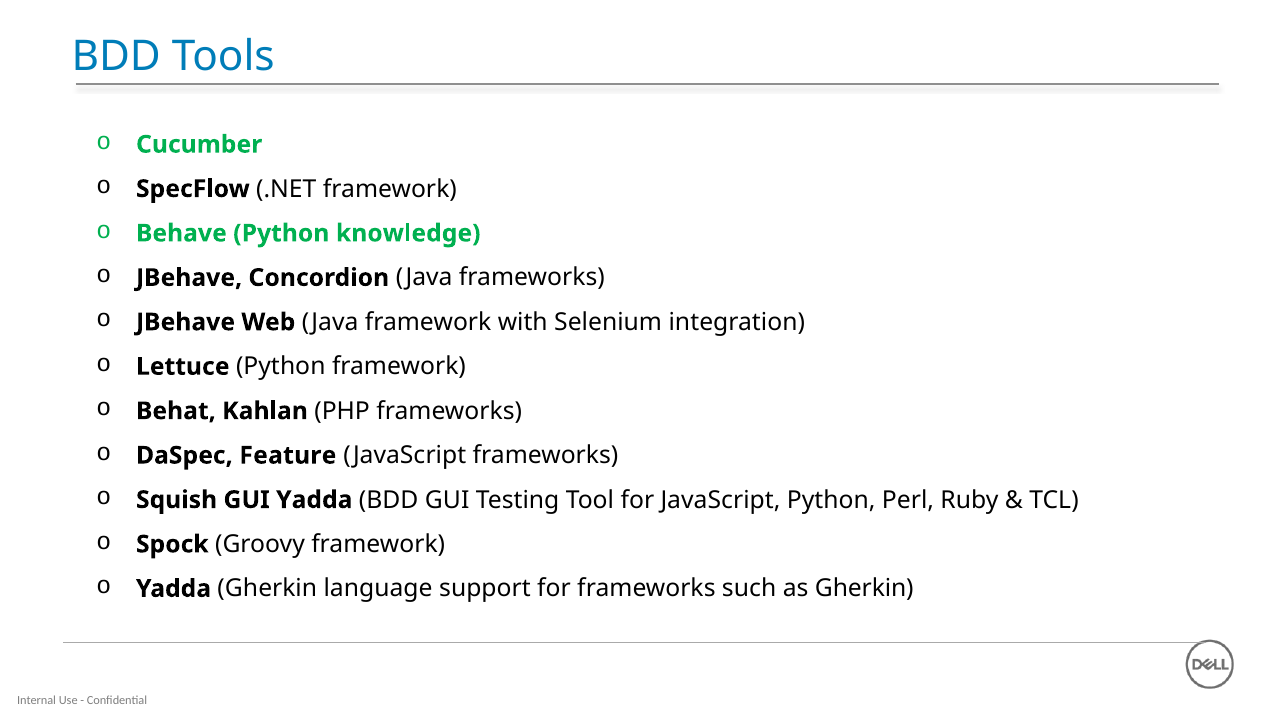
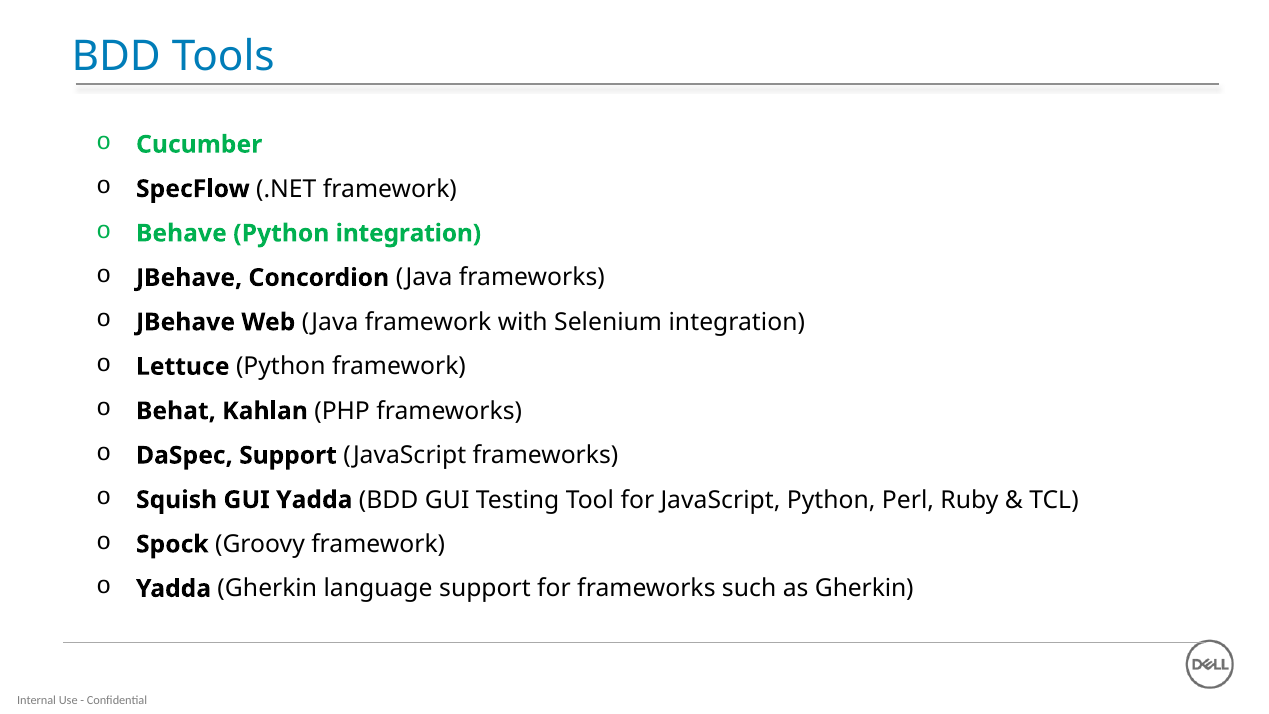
Python knowledge: knowledge -> integration
DaSpec Feature: Feature -> Support
